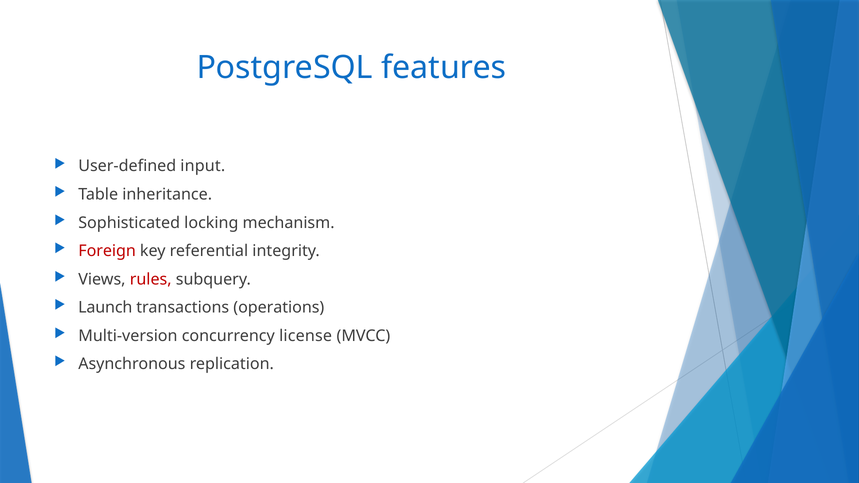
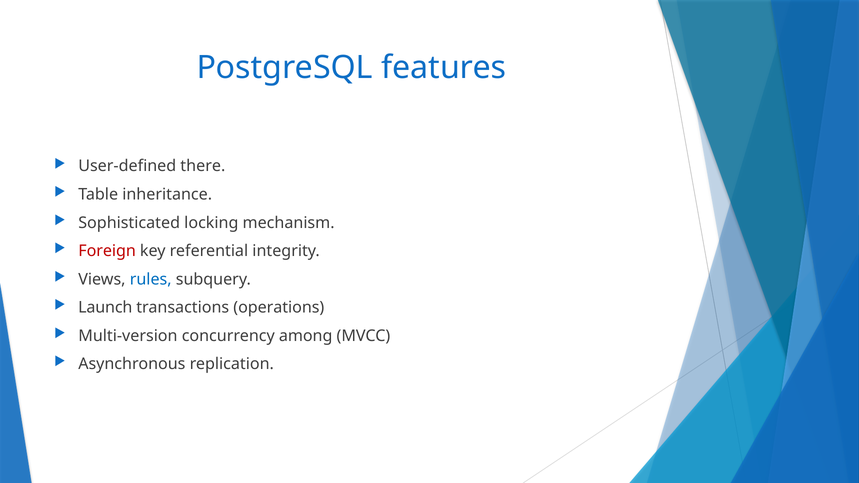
input: input -> there
rules colour: red -> blue
license: license -> among
